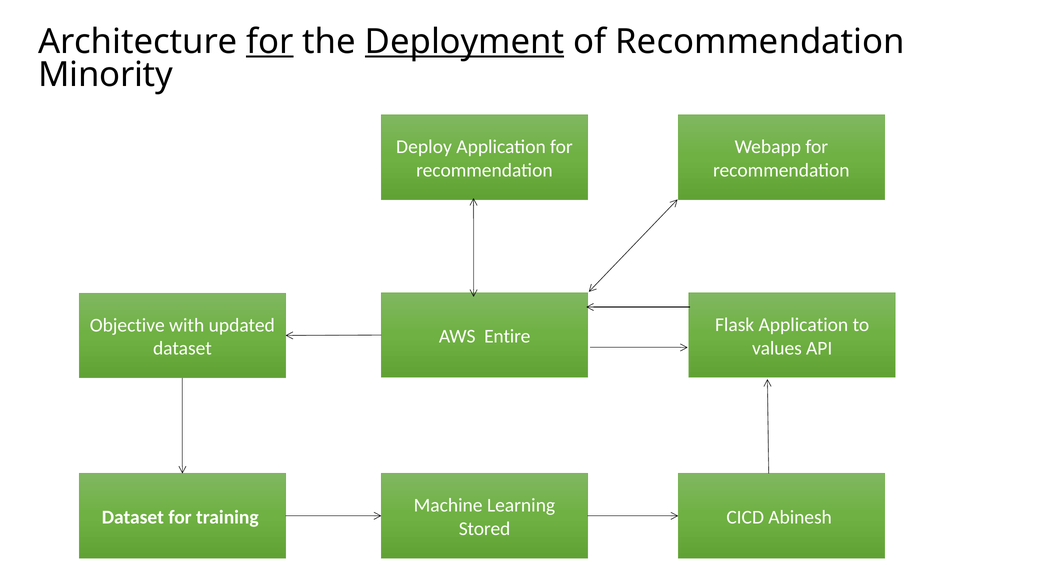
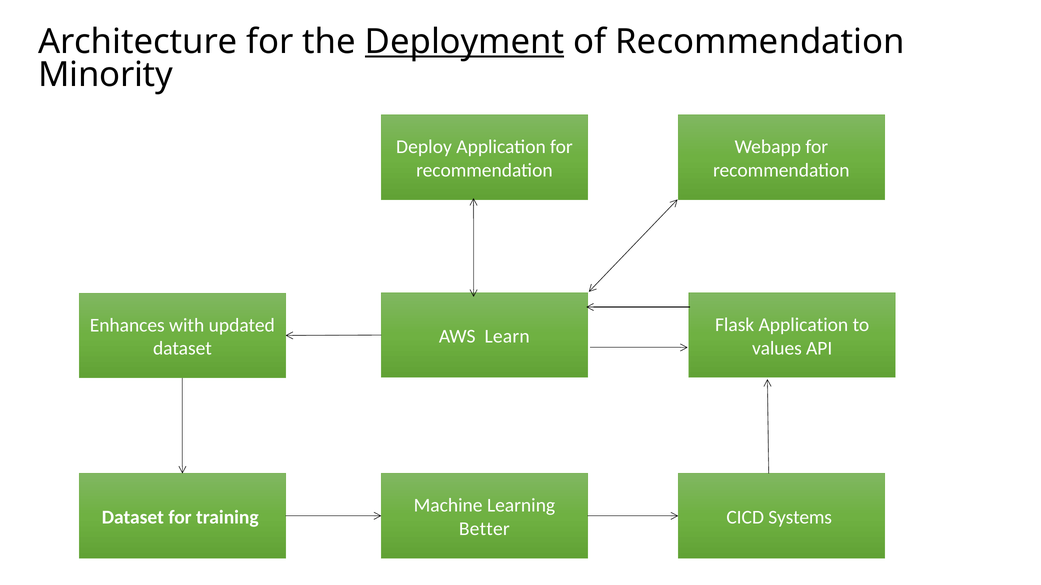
for at (270, 42) underline: present -> none
Objective: Objective -> Enhances
Entire: Entire -> Learn
Abinesh: Abinesh -> Systems
Stored: Stored -> Better
